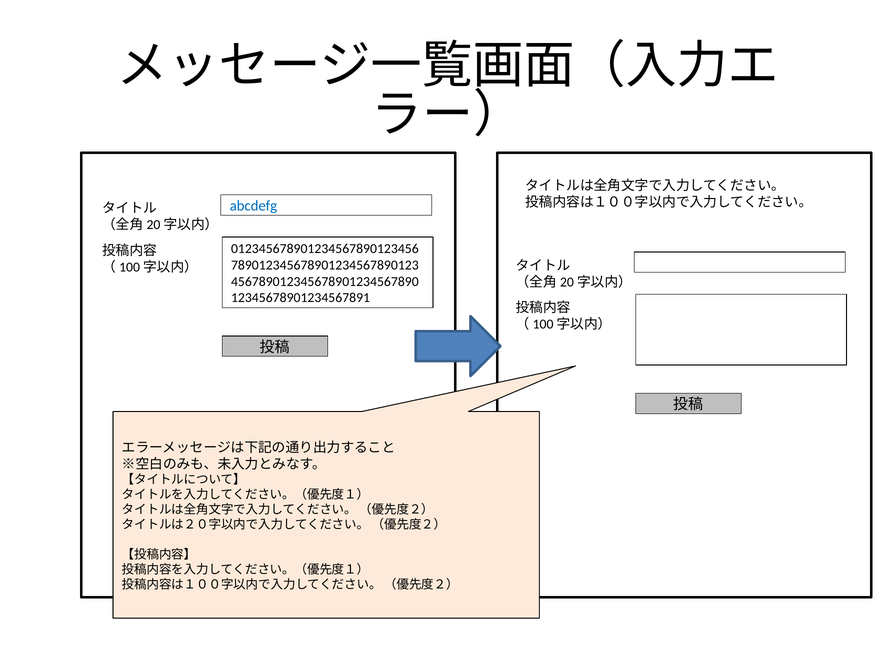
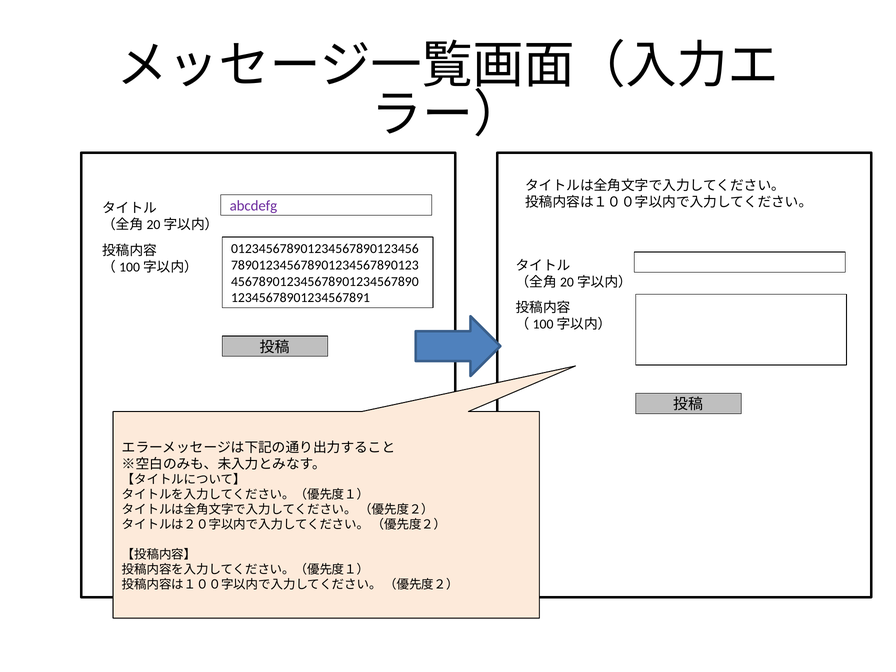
abcdefg colour: blue -> purple
